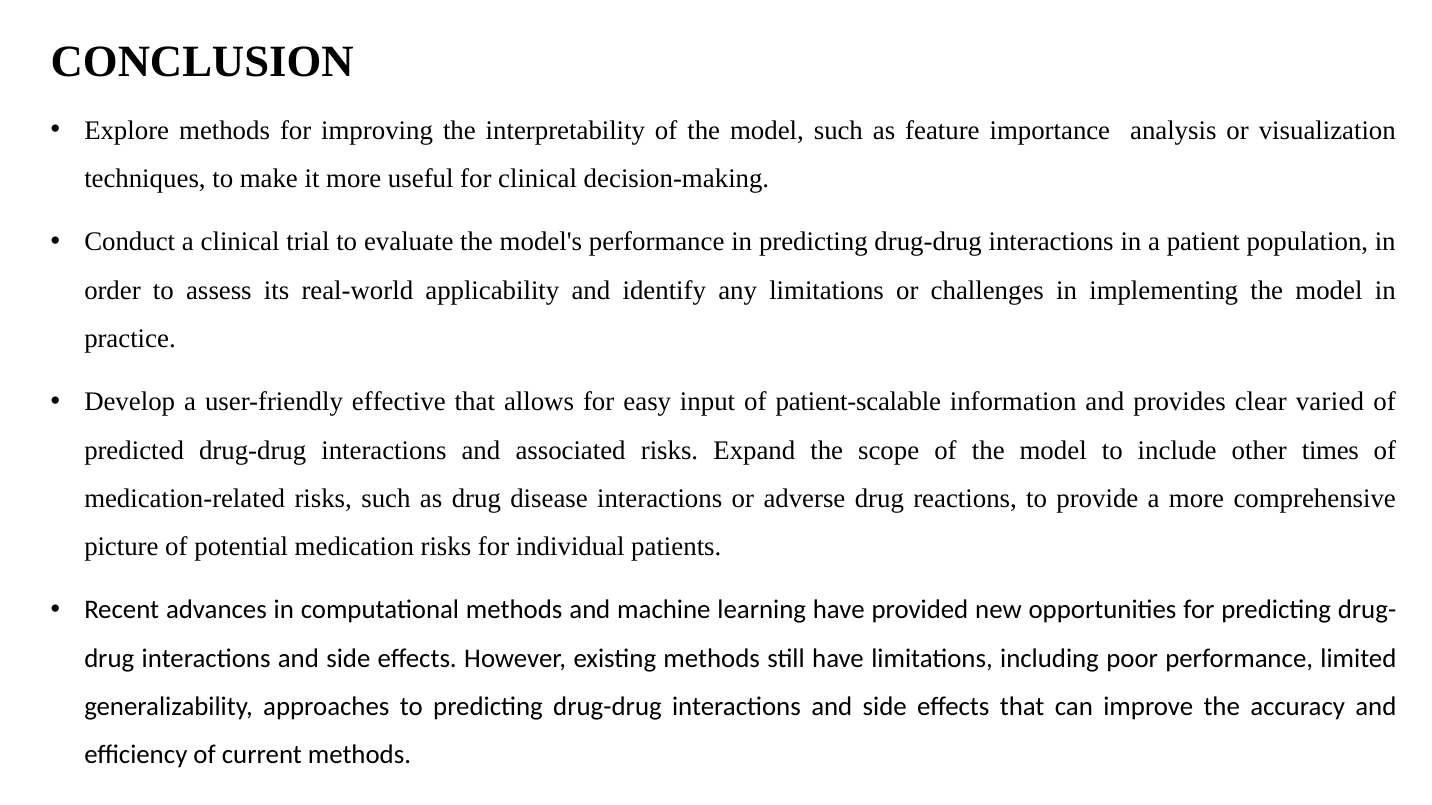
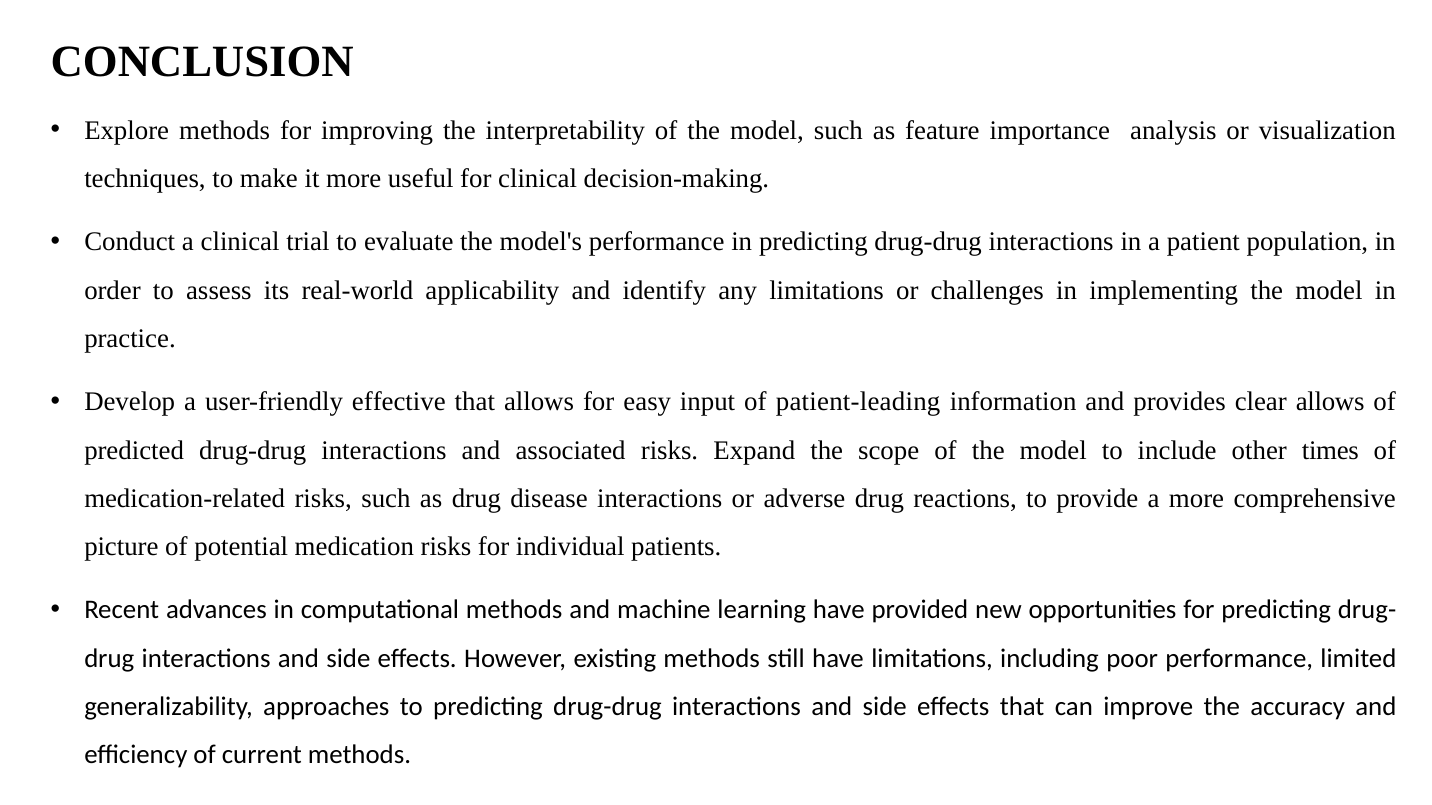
patient-scalable: patient-scalable -> patient-leading
clear varied: varied -> allows
